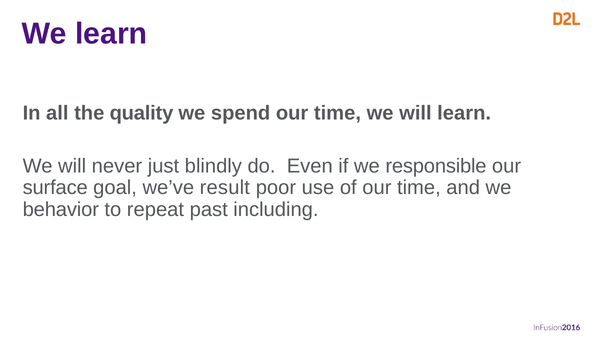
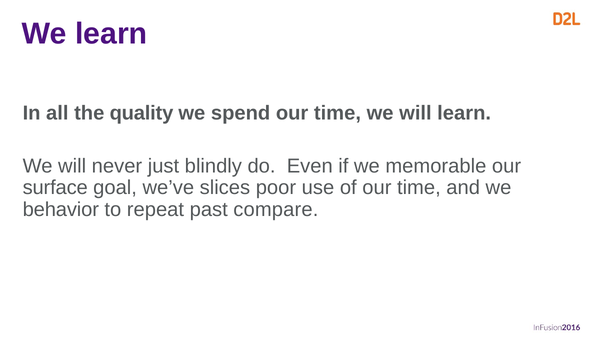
responsible: responsible -> memorable
result: result -> slices
including: including -> compare
